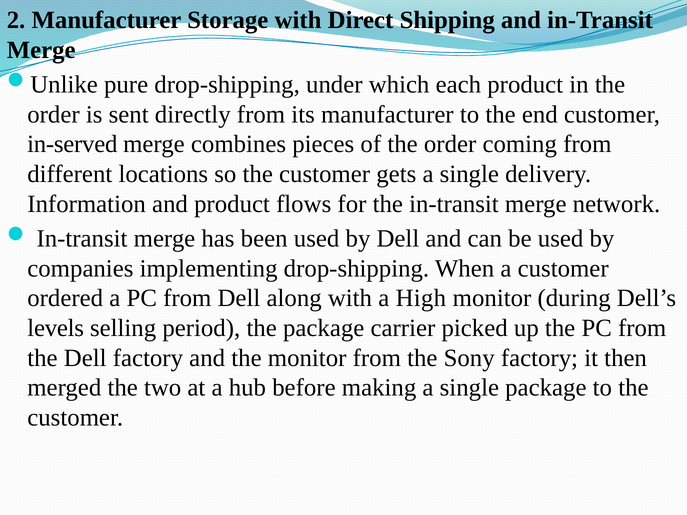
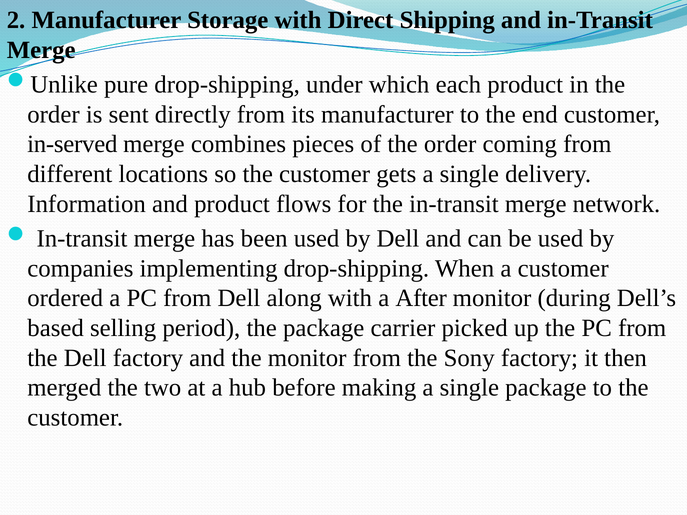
High: High -> After
levels: levels -> based
